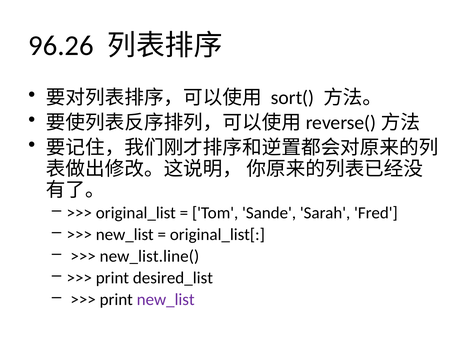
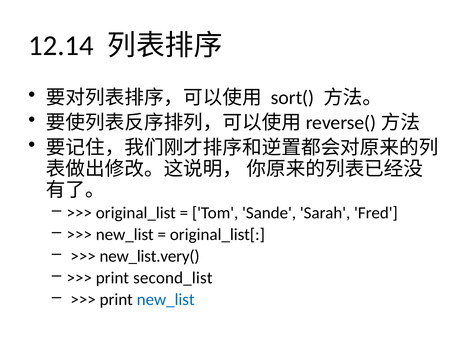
96.26: 96.26 -> 12.14
new_list.line(: new_list.line( -> new_list.very(
desired_list: desired_list -> second_list
new_list at (166, 300) colour: purple -> blue
